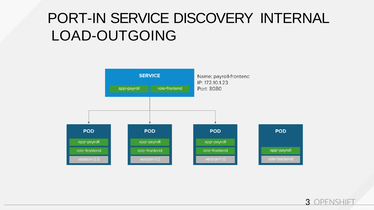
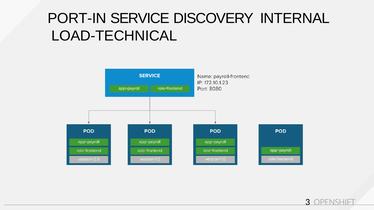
LOAD-OUTGOING: LOAD-OUTGOING -> LOAD-TECHNICAL
